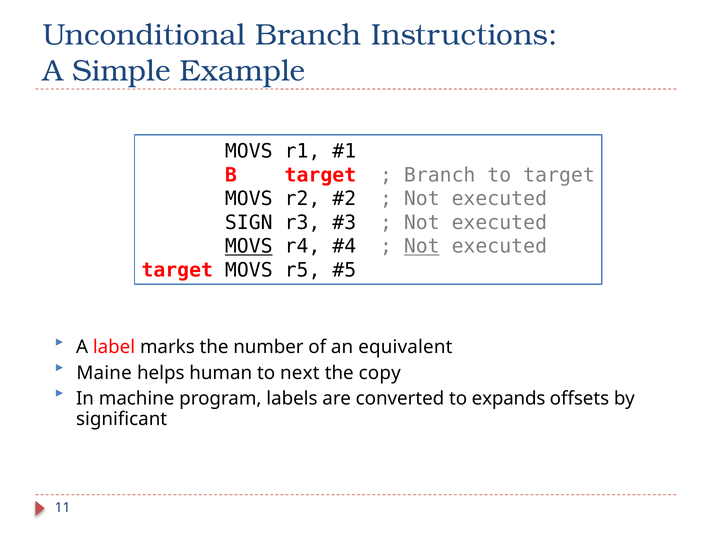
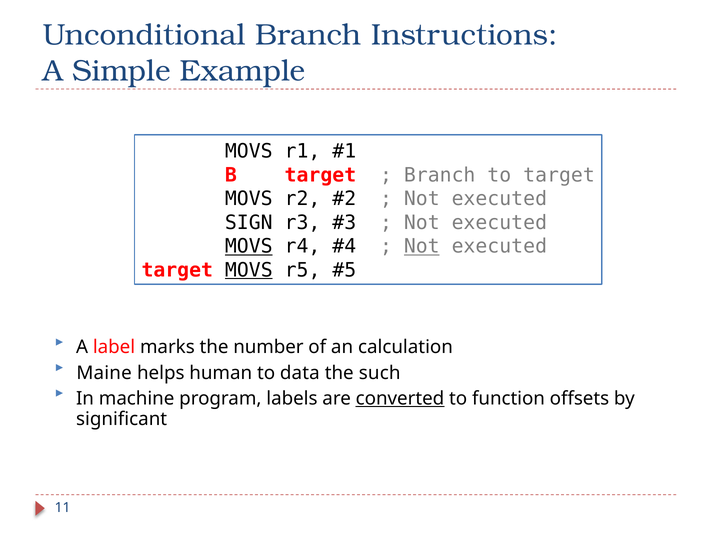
MOVS at (249, 270) underline: none -> present
equivalent: equivalent -> calculation
next: next -> data
copy: copy -> such
converted underline: none -> present
expands: expands -> function
